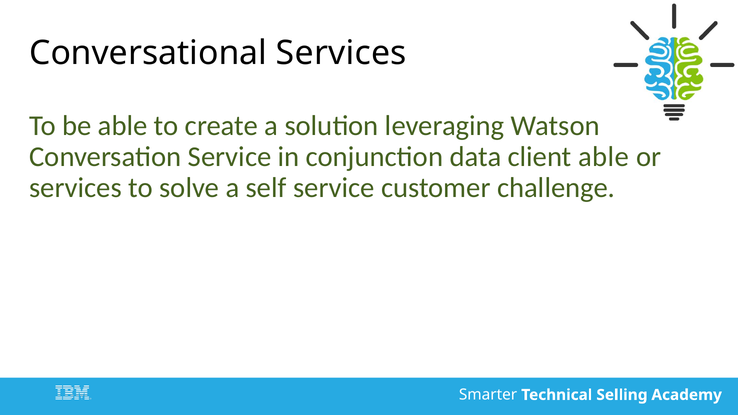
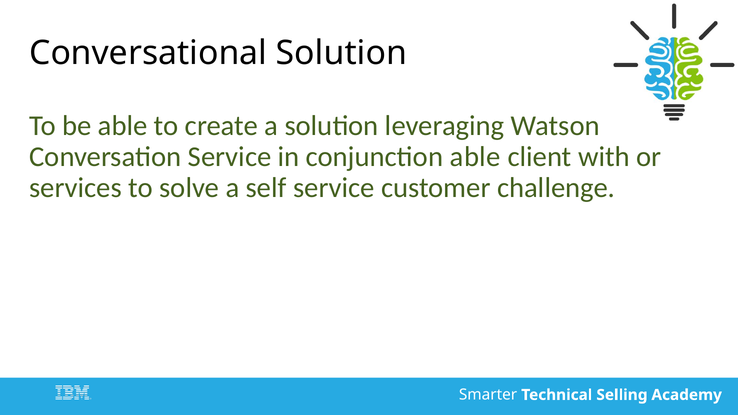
Conversational Services: Services -> Solution
conjunction data: data -> able
client able: able -> with
